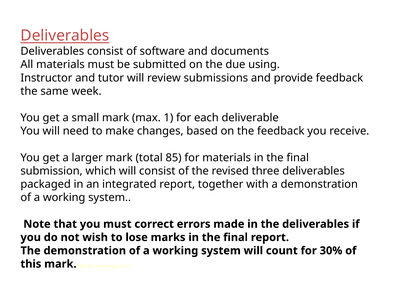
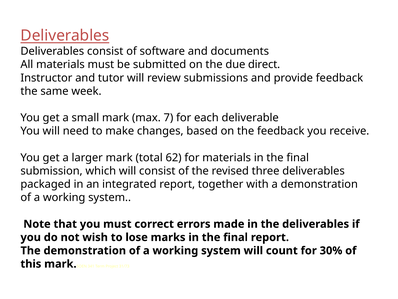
using: using -> direct
1: 1 -> 7
85: 85 -> 62
